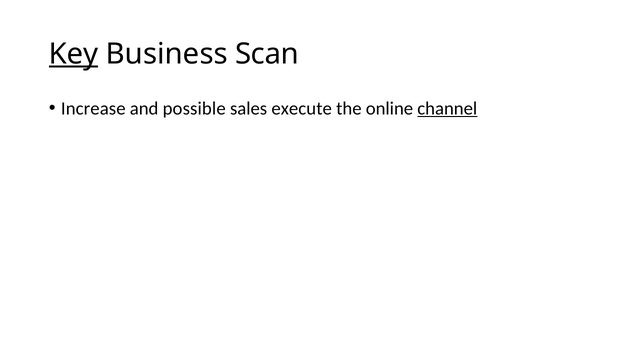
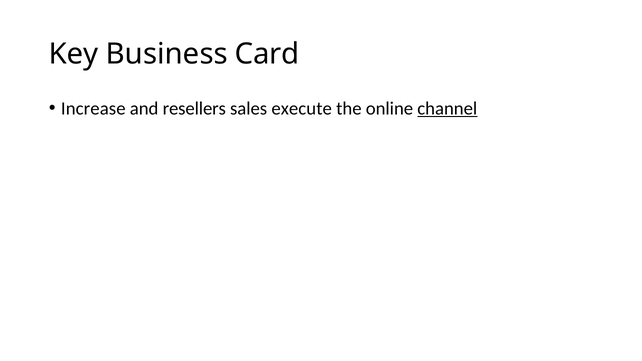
Key underline: present -> none
Scan: Scan -> Card
possible: possible -> resellers
